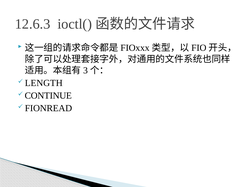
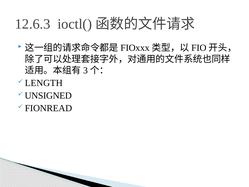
CONTINUE: CONTINUE -> UNSIGNED
